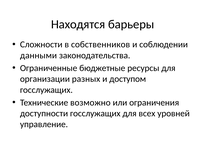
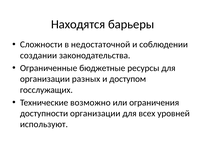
собственников: собственников -> недостаточной
данными: данными -> создании
доступности госслужащих: госслужащих -> организации
управление: управление -> используют
